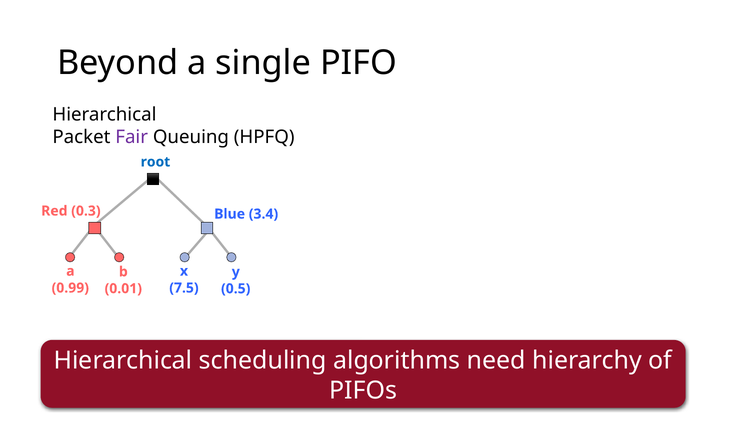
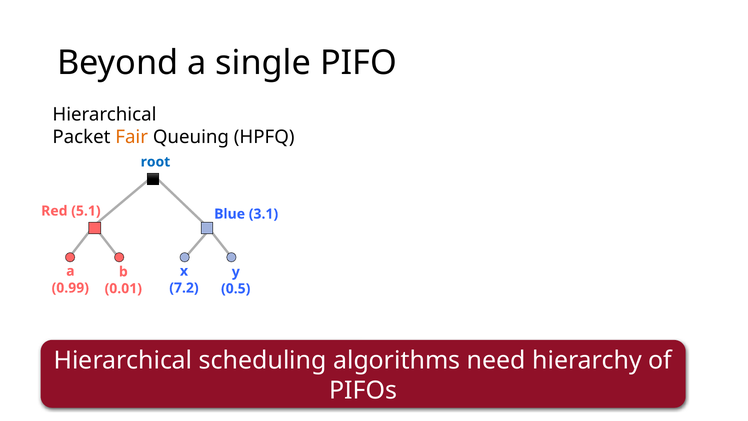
Fair colour: purple -> orange
0.3: 0.3 -> 5.1
3.4: 3.4 -> 3.1
7.5: 7.5 -> 7.2
